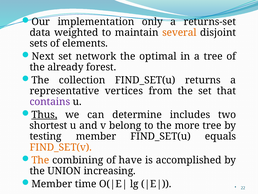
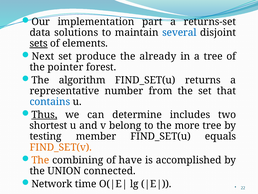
only: only -> part
weighted: weighted -> solutions
several colour: orange -> blue
sets underline: none -> present
network: network -> produce
optimal: optimal -> already
already: already -> pointer
collection: collection -> algorithm
vertices: vertices -> number
contains colour: purple -> blue
increasing: increasing -> connected
Member at (52, 183): Member -> Network
